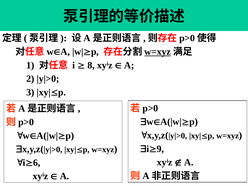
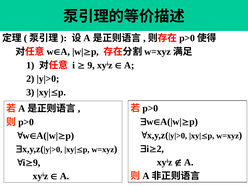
w=xyz at (158, 52) underline: present -> none
8 at (91, 65): 8 -> 9
9 at (160, 149): 9 -> 2
6 at (37, 163): 6 -> 9
